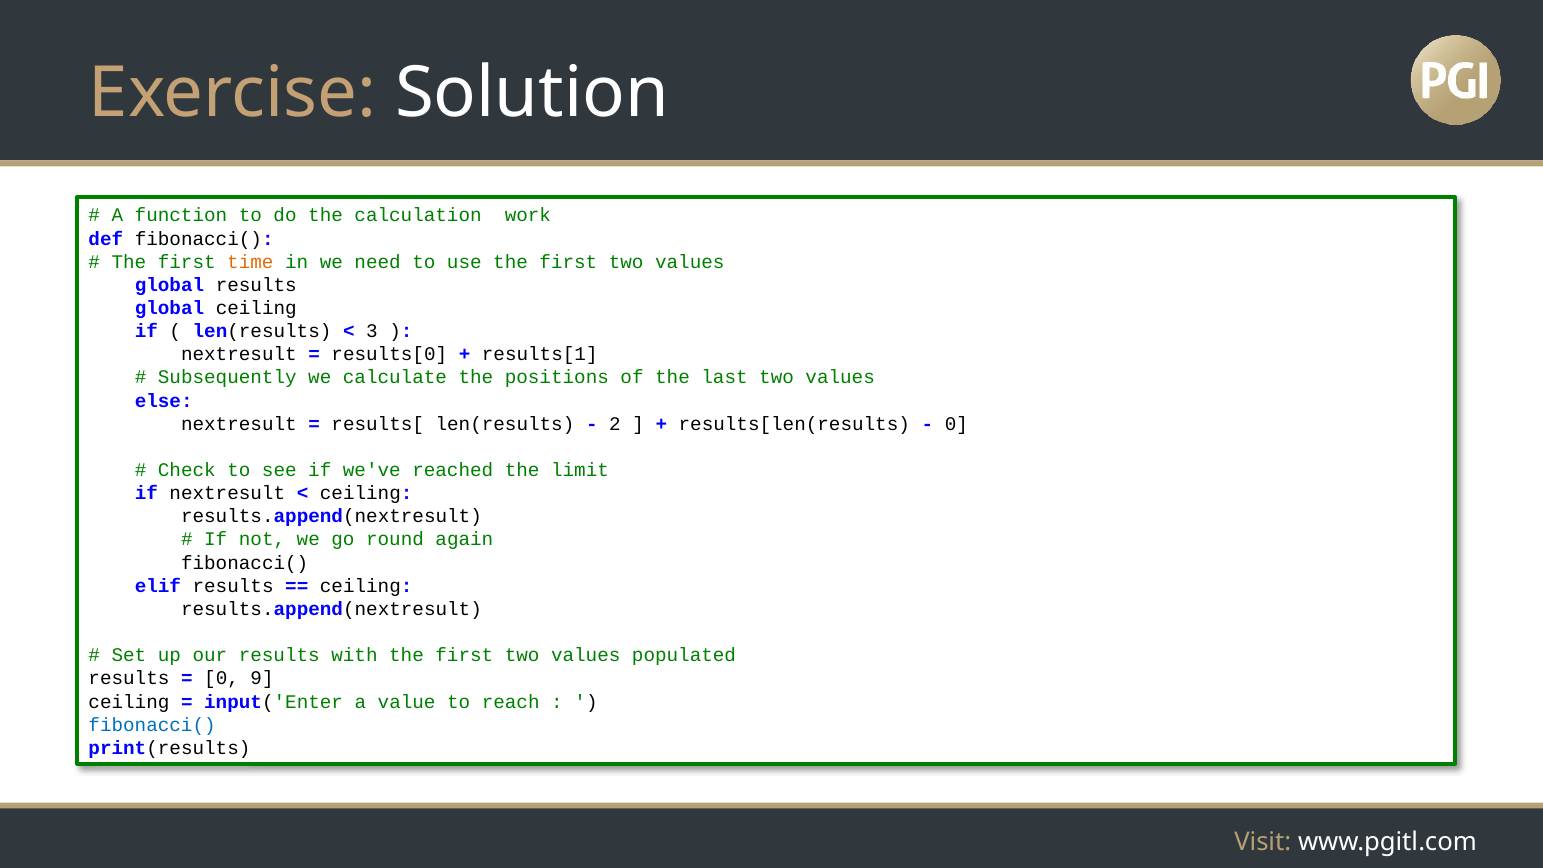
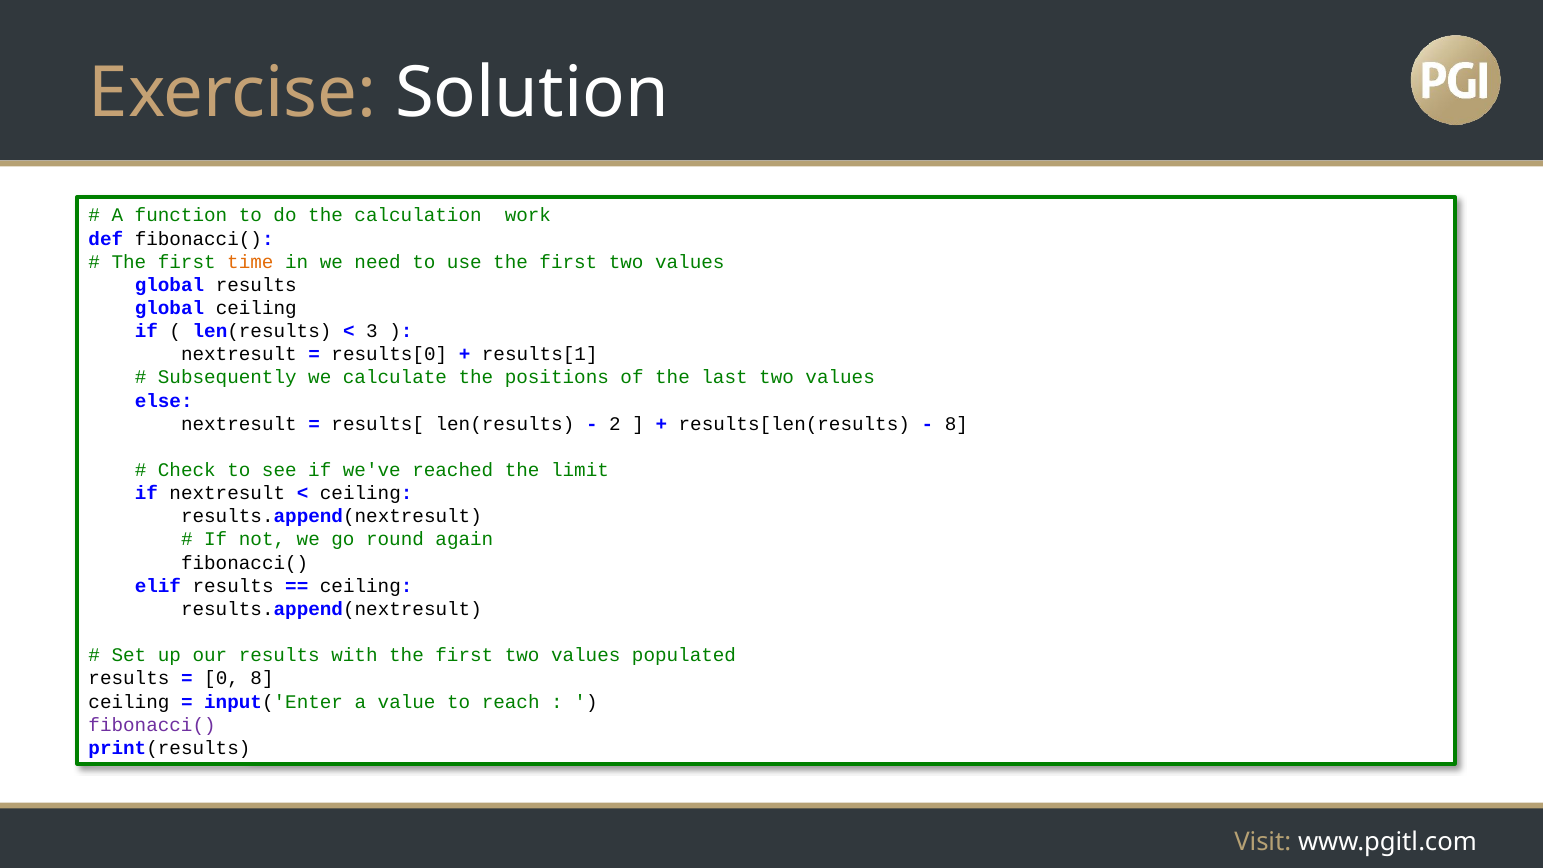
0 at (956, 424): 0 -> 8
0 9: 9 -> 8
fibonacci( at (152, 725) colour: blue -> purple
